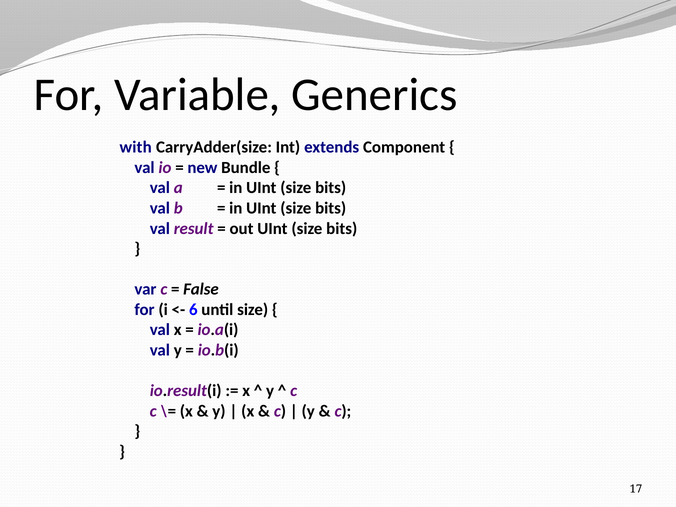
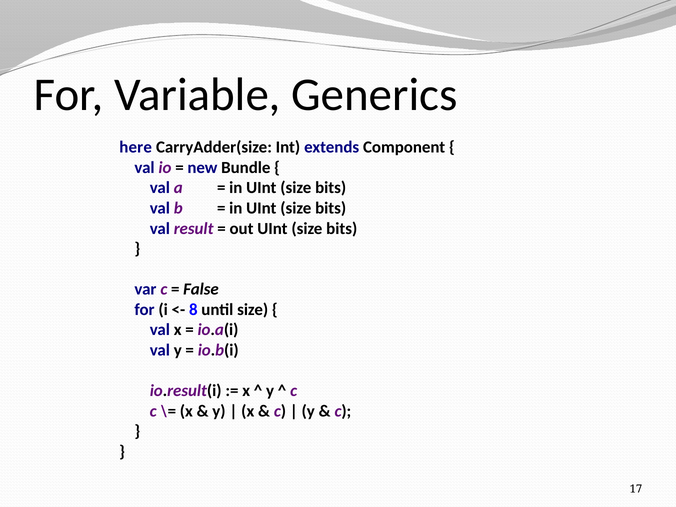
with: with -> here
6: 6 -> 8
